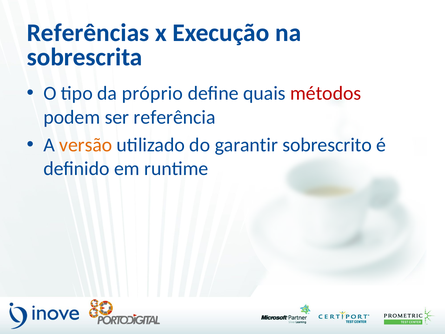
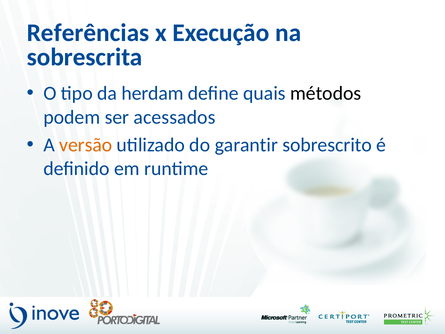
próprio: próprio -> herdam
métodos colour: red -> black
referência: referência -> acessados
